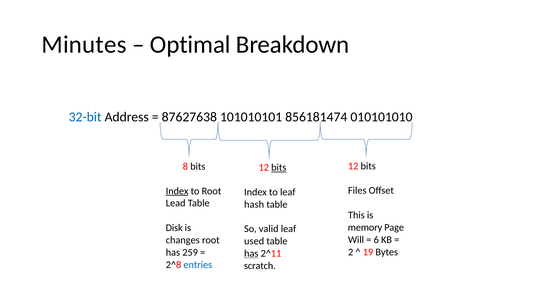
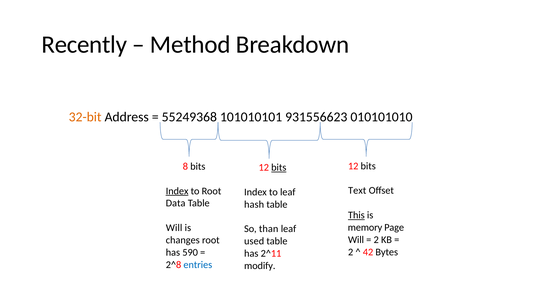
Minutes: Minutes -> Recently
Optimal: Optimal -> Method
32-bit colour: blue -> orange
87627638: 87627638 -> 55249368
856181474: 856181474 -> 931556623
Files: Files -> Text
Lead: Lead -> Data
This underline: none -> present
Disk at (174, 228): Disk -> Will
valid: valid -> than
6 at (376, 239): 6 -> 2
19: 19 -> 42
259: 259 -> 590
has at (251, 253) underline: present -> none
scratch: scratch -> modify
